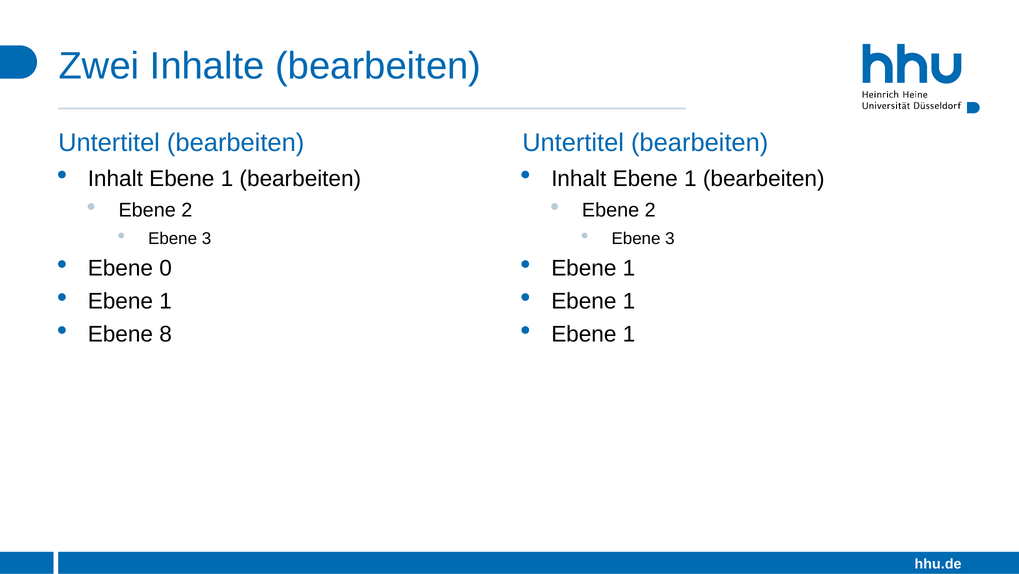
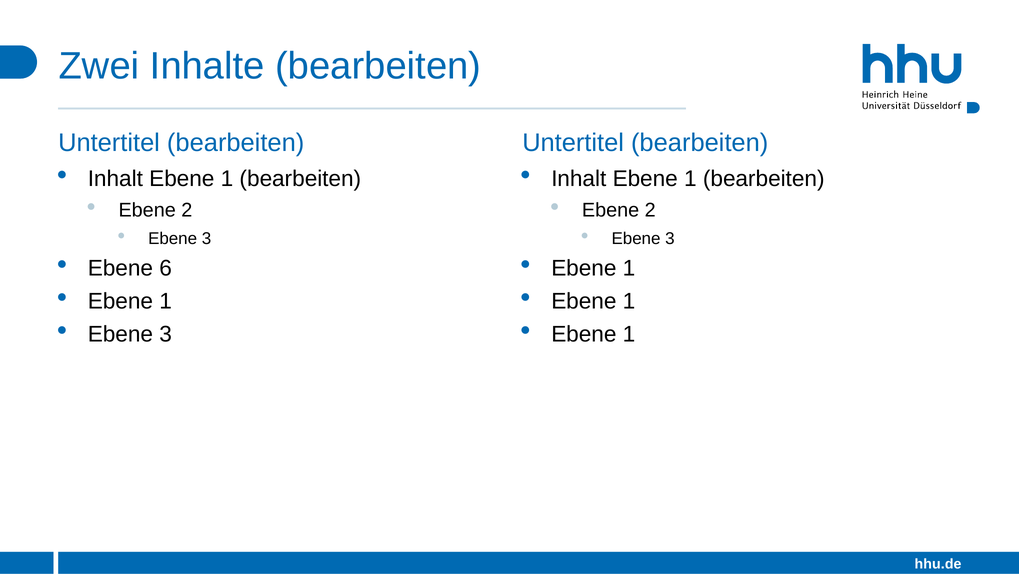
0: 0 -> 6
8 at (166, 334): 8 -> 3
